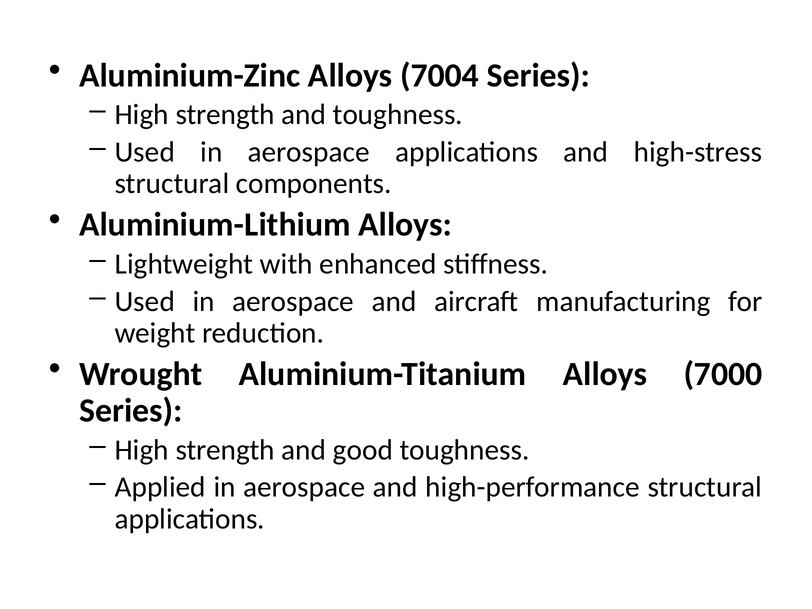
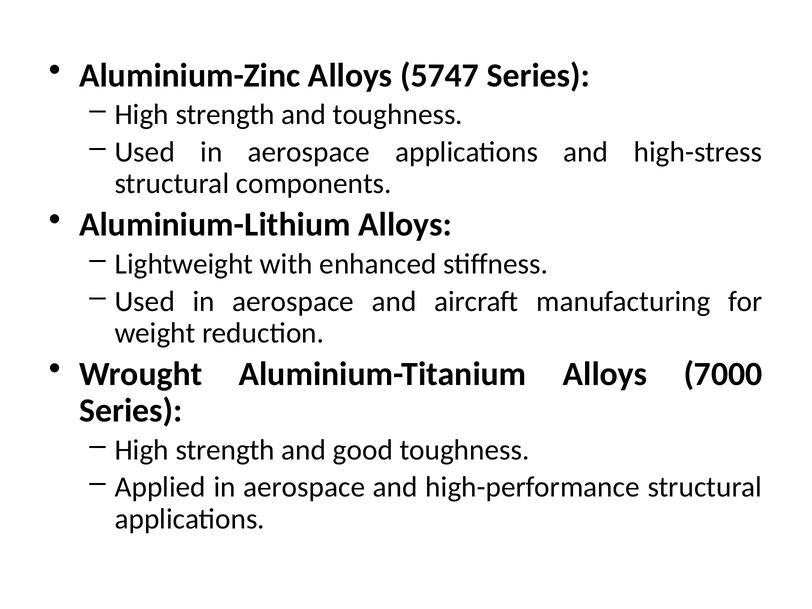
7004: 7004 -> 5747
